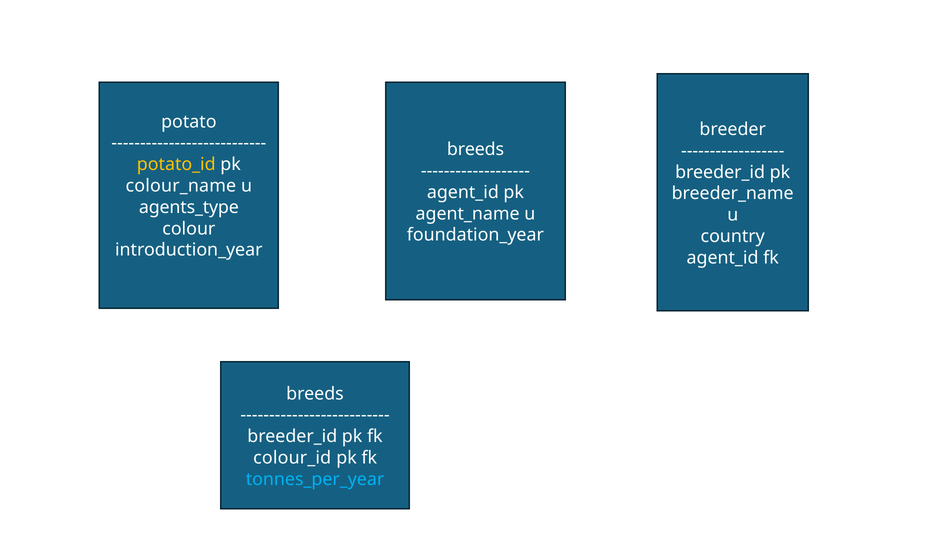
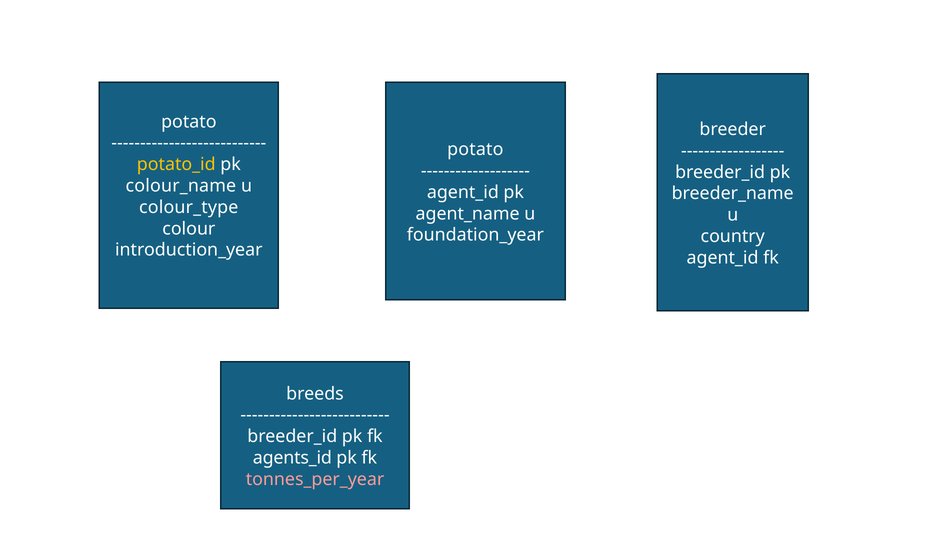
breeds at (476, 149): breeds -> potato
agents_type: agents_type -> colour_type
colour_id: colour_id -> agents_id
tonnes_per_year colour: light blue -> pink
